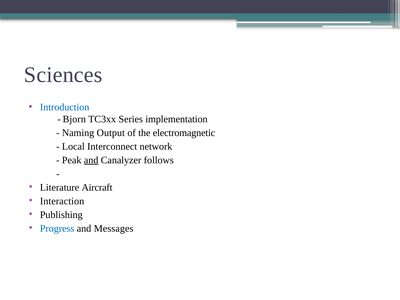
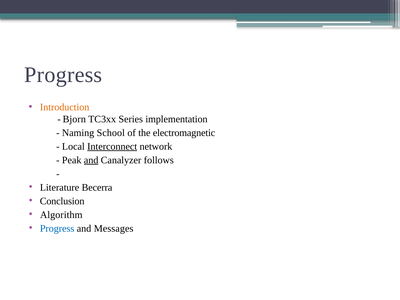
Sciences at (63, 75): Sciences -> Progress
Introduction colour: blue -> orange
Output: Output -> School
Interconnect underline: none -> present
Aircraft: Aircraft -> Becerra
Interaction: Interaction -> Conclusion
Publishing: Publishing -> Algorithm
